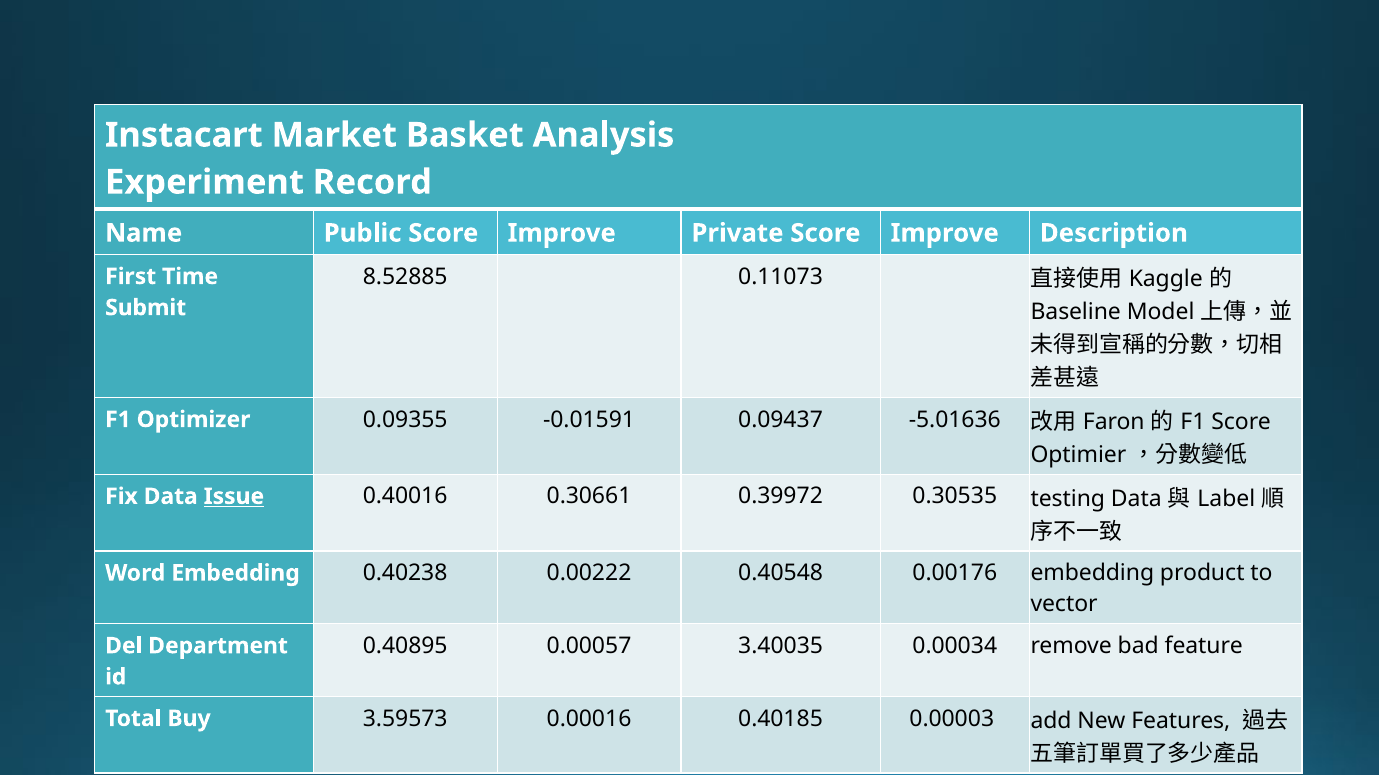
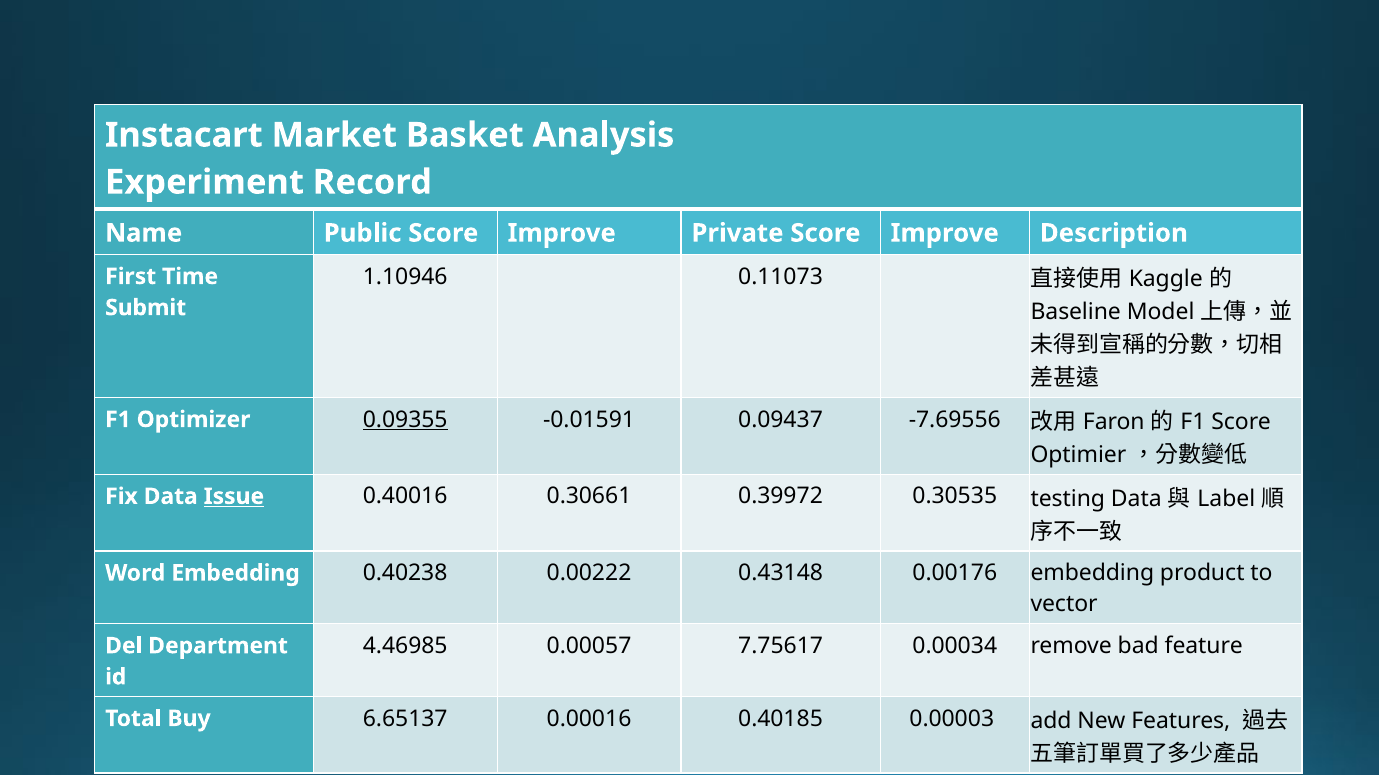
8.52885: 8.52885 -> 1.10946
0.09355 underline: none -> present
-5.01636: -5.01636 -> -7.69556
0.40548: 0.40548 -> 0.43148
0.40895: 0.40895 -> 4.46985
3.40035: 3.40035 -> 7.75617
3.59573: 3.59573 -> 6.65137
